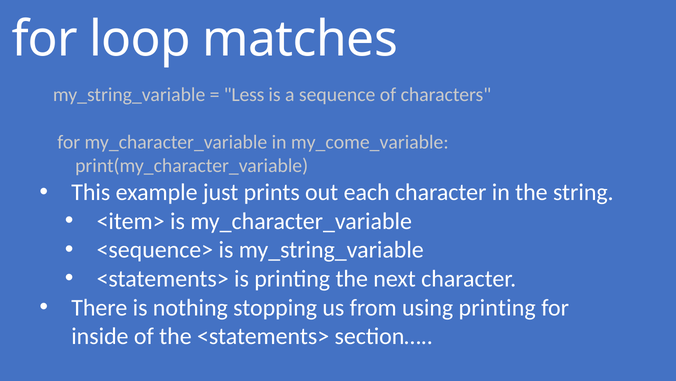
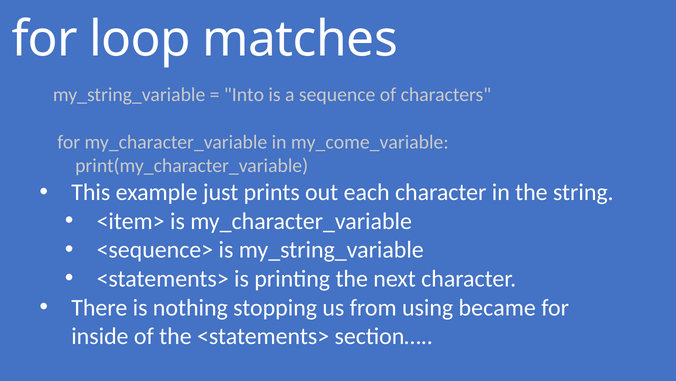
Less: Less -> Into
using printing: printing -> became
